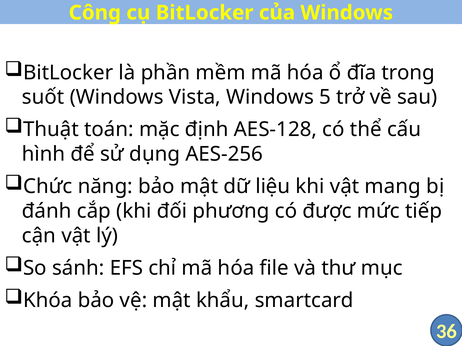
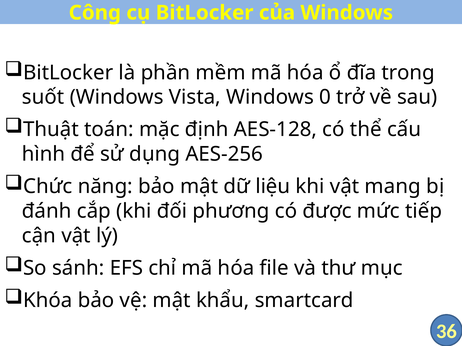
5: 5 -> 0
